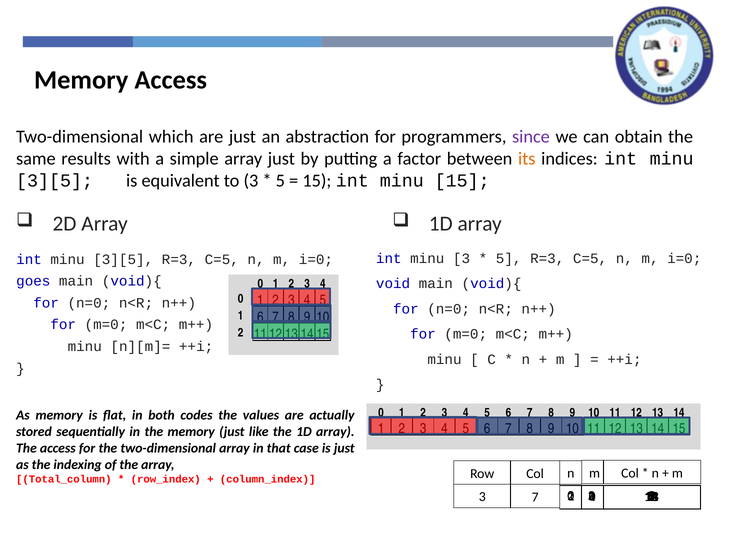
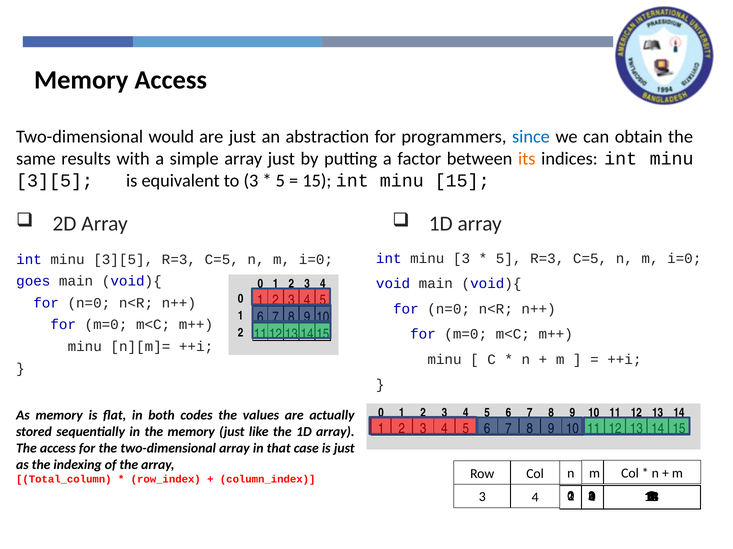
which: which -> would
since colour: purple -> blue
7 at (535, 498): 7 -> 4
